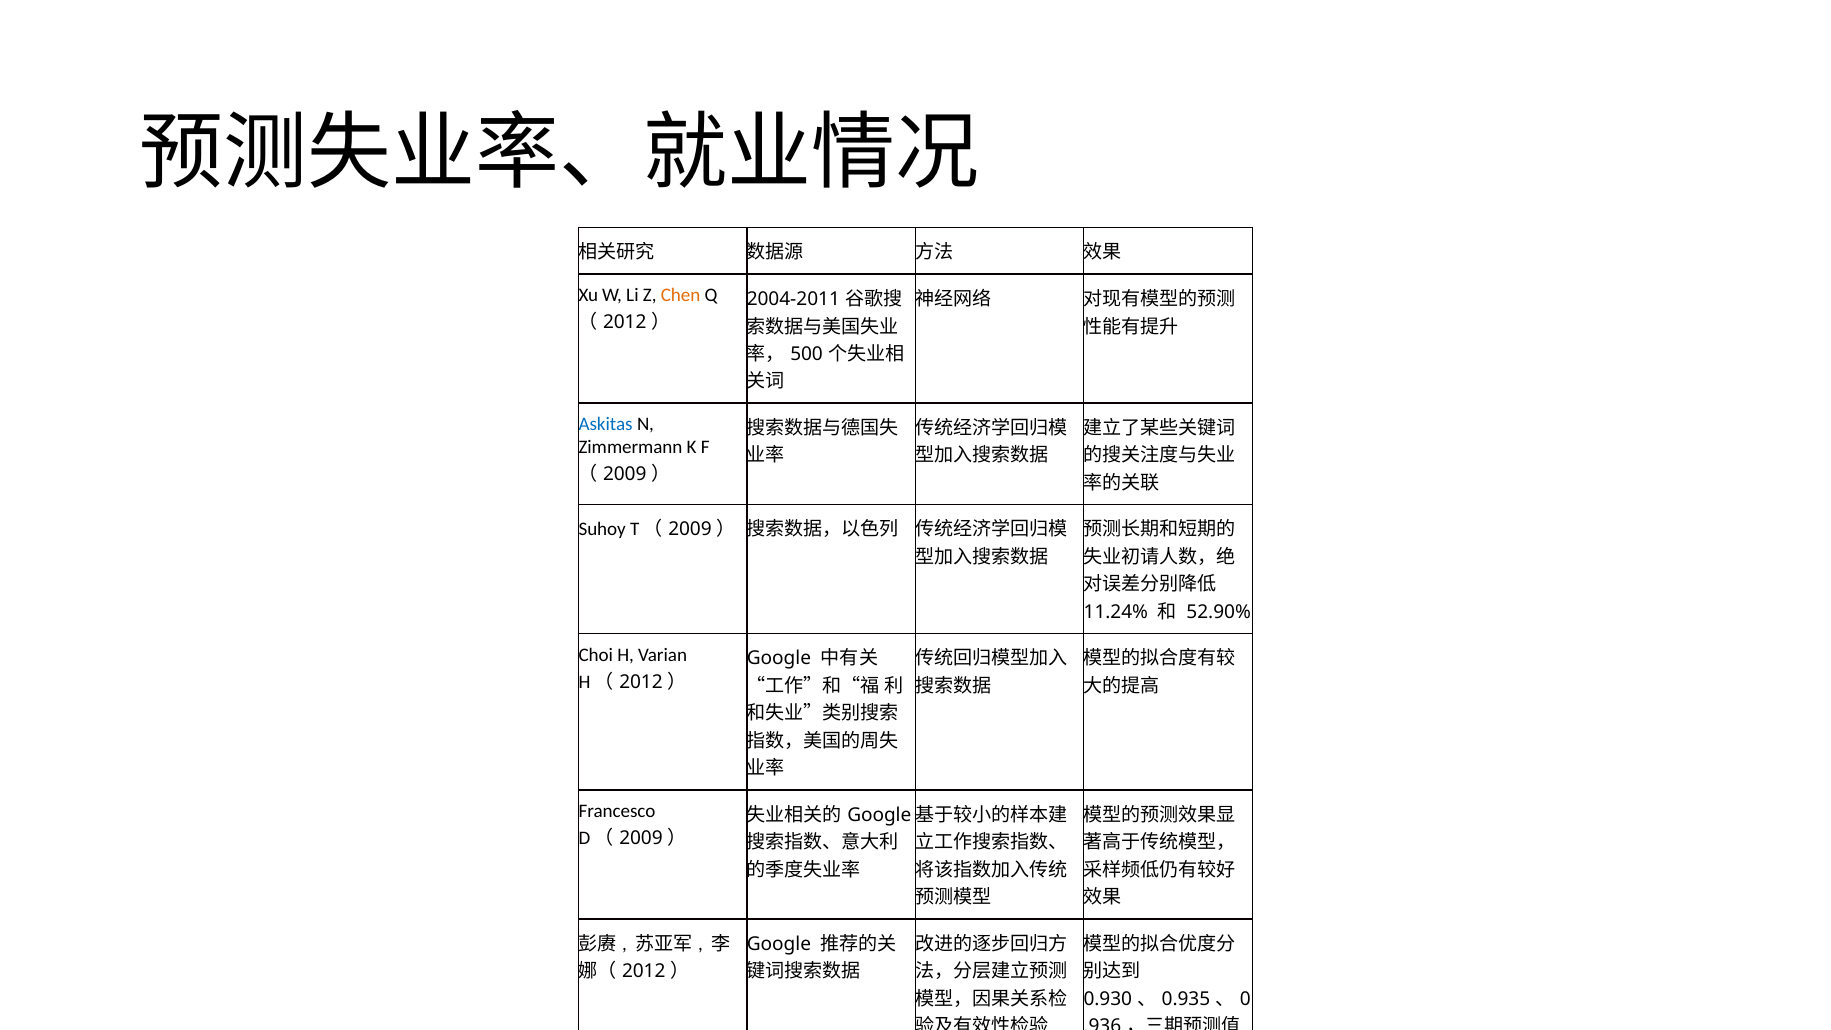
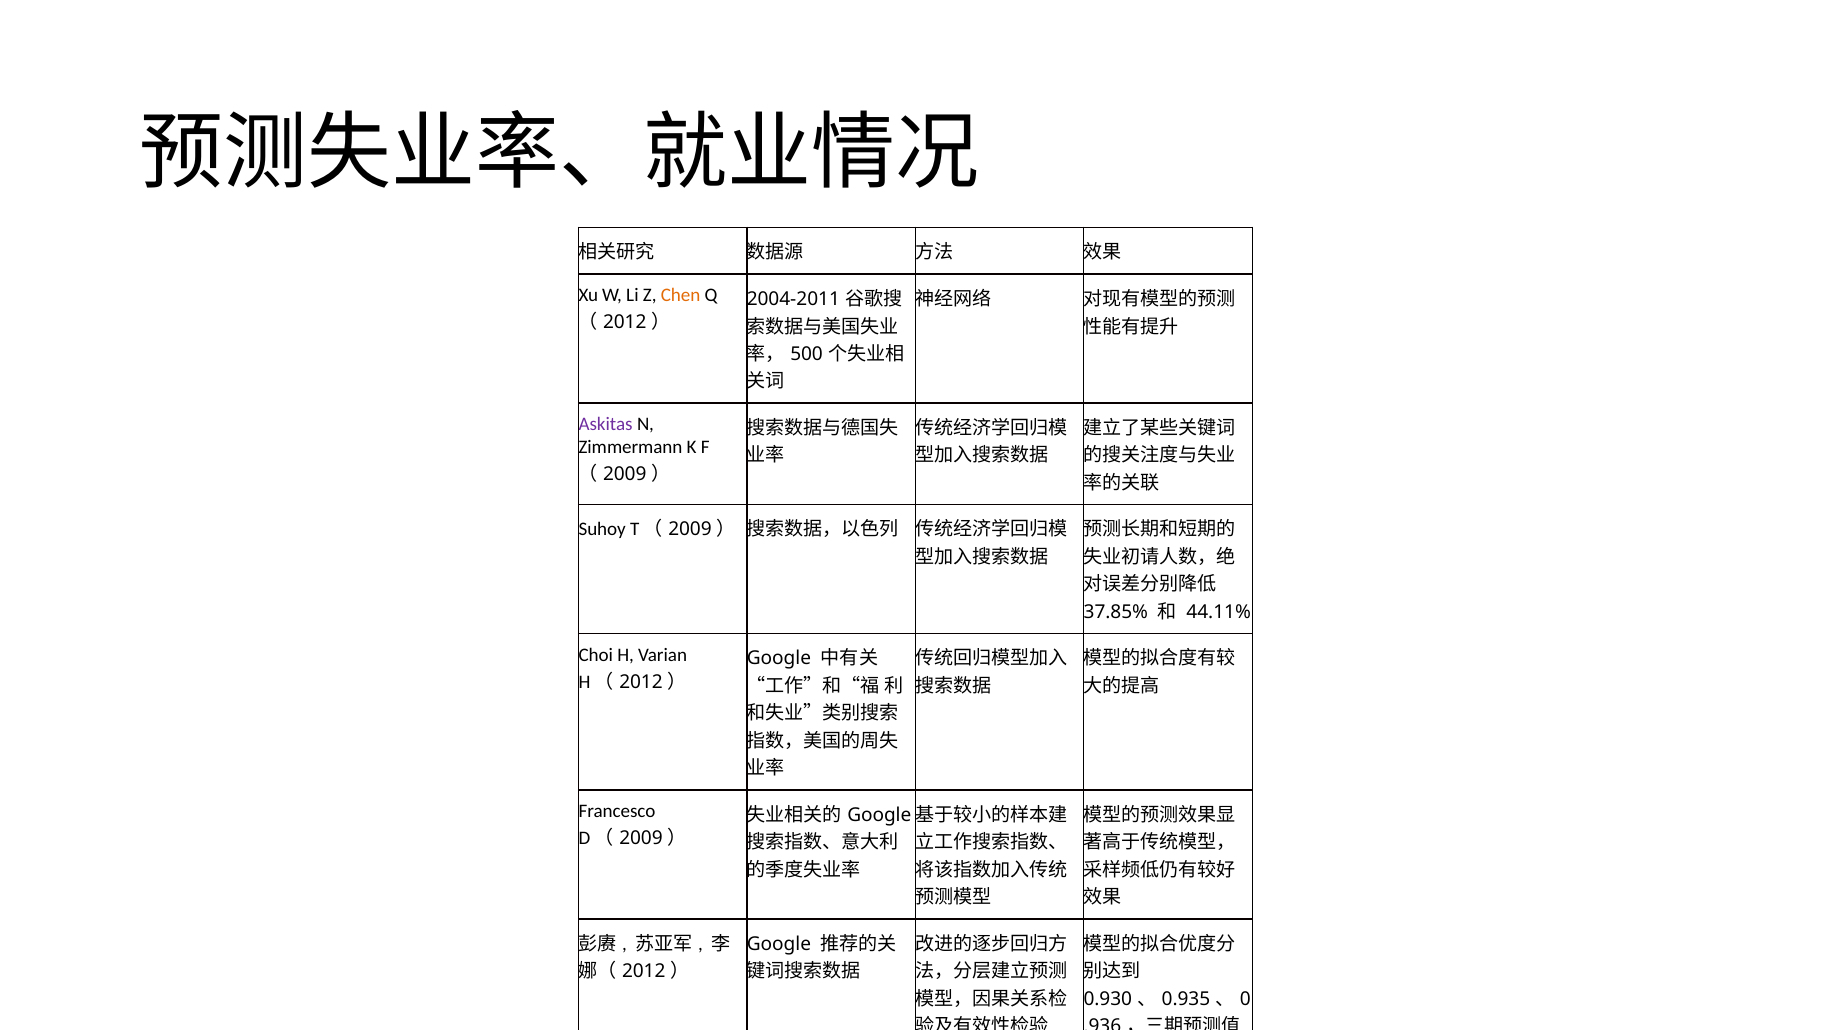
Askitas colour: blue -> purple
11.24%: 11.24% -> 37.85%
52.90%: 52.90% -> 44.11%
